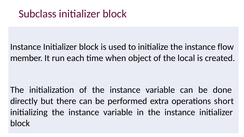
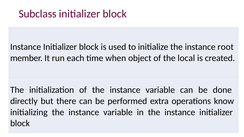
flow: flow -> root
short: short -> know
